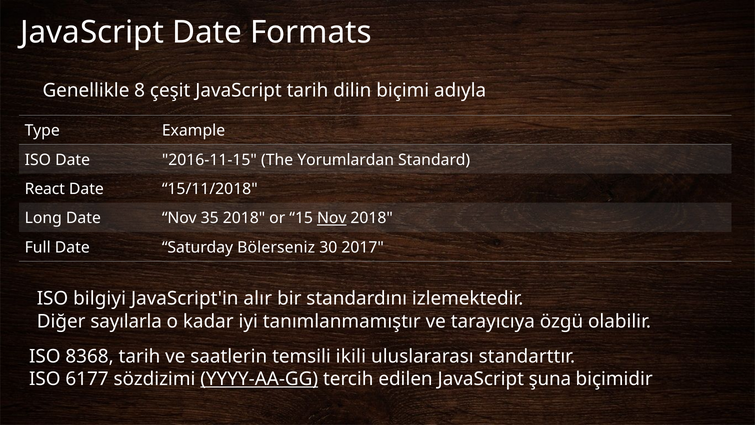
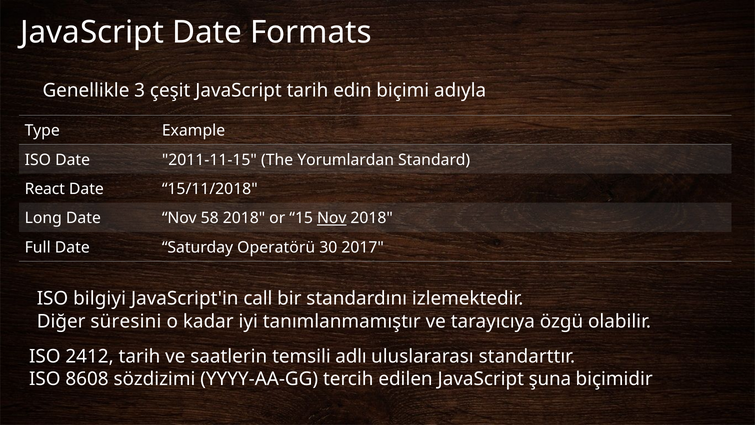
8: 8 -> 3
dilin: dilin -> edin
2016-11-15: 2016-11-15 -> 2011-11-15
35: 35 -> 58
Bölerseniz: Bölerseniz -> Operatörü
alır: alır -> call
sayılarla: sayılarla -> süresini
8368: 8368 -> 2412
ikili: ikili -> adlı
6177: 6177 -> 8608
YYYY-AA-GG underline: present -> none
